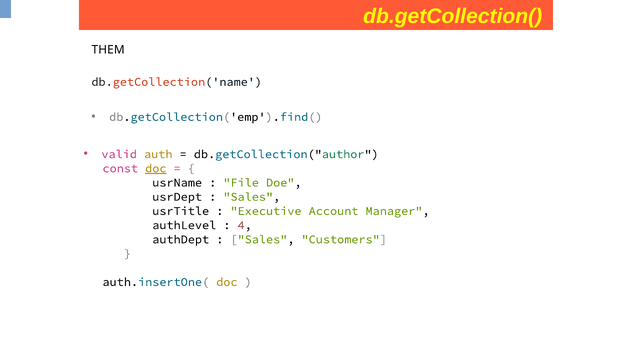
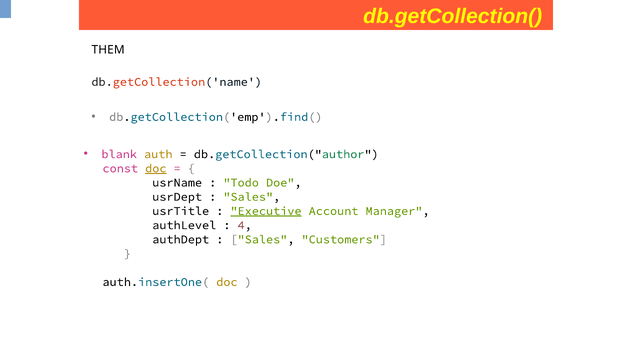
valid: valid -> blank
File: File -> Todo
Executive underline: none -> present
